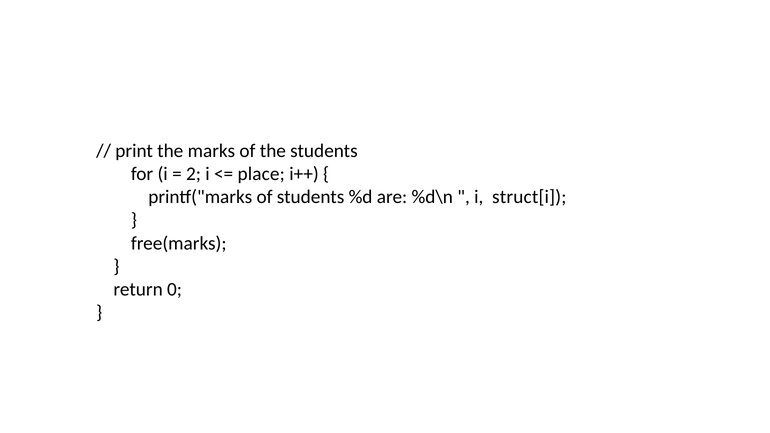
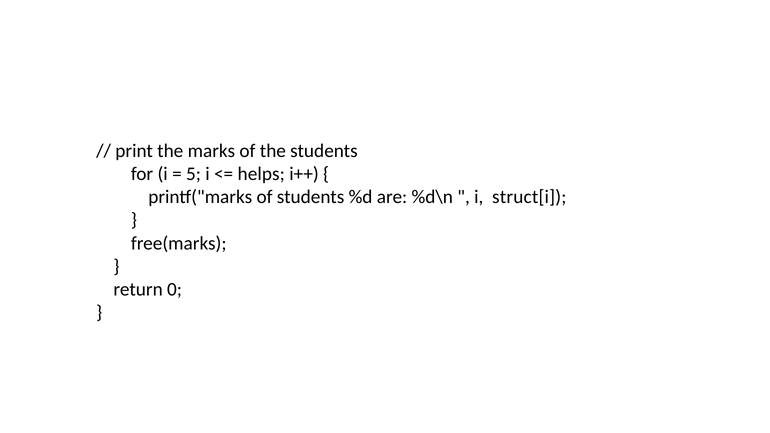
2: 2 -> 5
place: place -> helps
